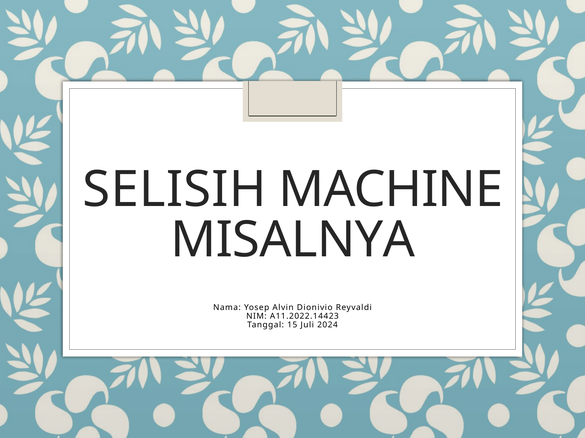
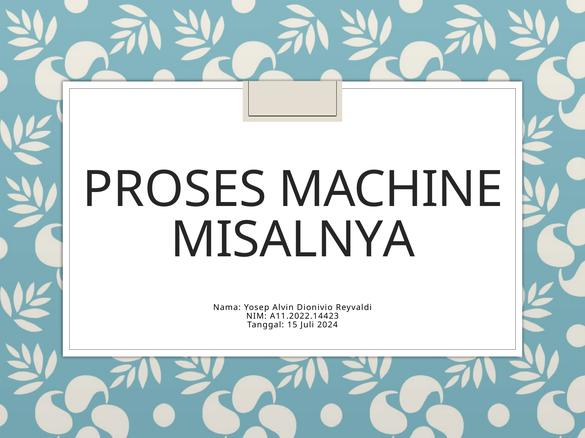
SELISIH: SELISIH -> PROSES
